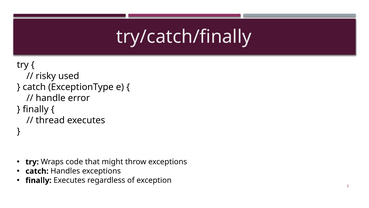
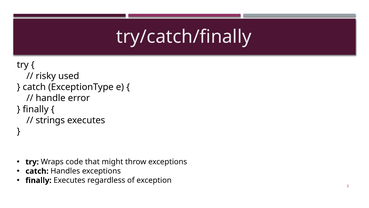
thread: thread -> strings
